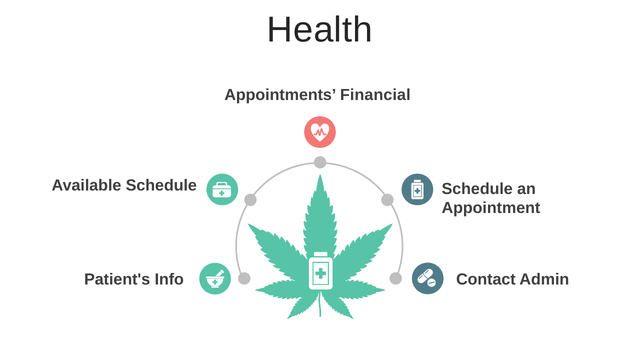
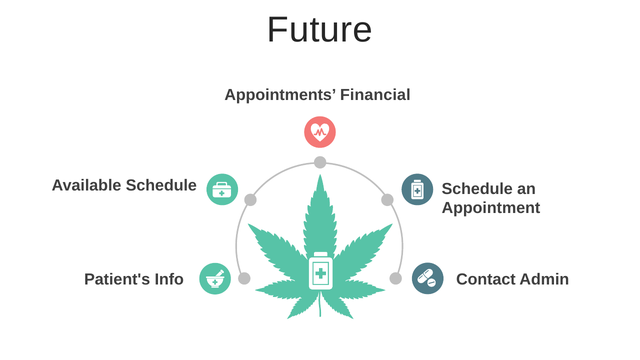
Health: Health -> Future
